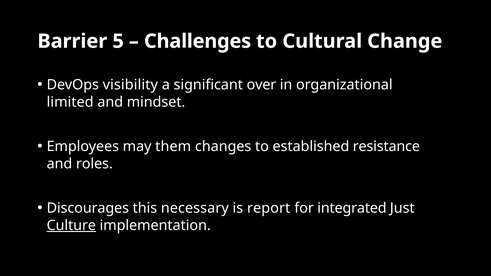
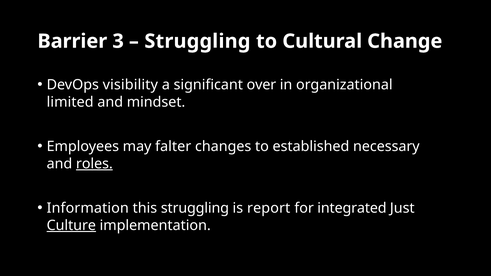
5: 5 -> 3
Challenges at (198, 41): Challenges -> Struggling
them: them -> falter
resistance: resistance -> necessary
roles underline: none -> present
Discourages: Discourages -> Information
this necessary: necessary -> struggling
